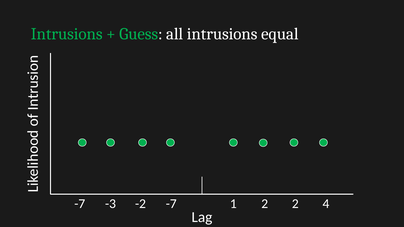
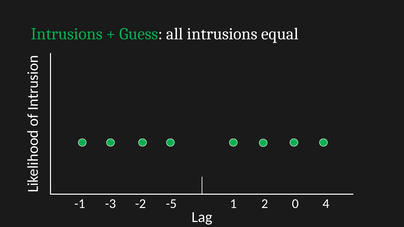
-7 at (80, 204): -7 -> -1
-7 at (171, 204): -7 -> -5
2 2: 2 -> 0
